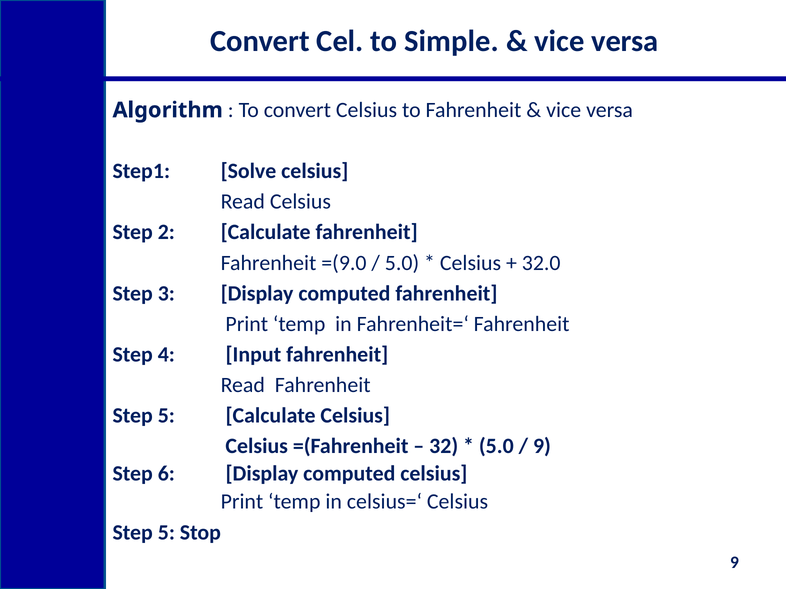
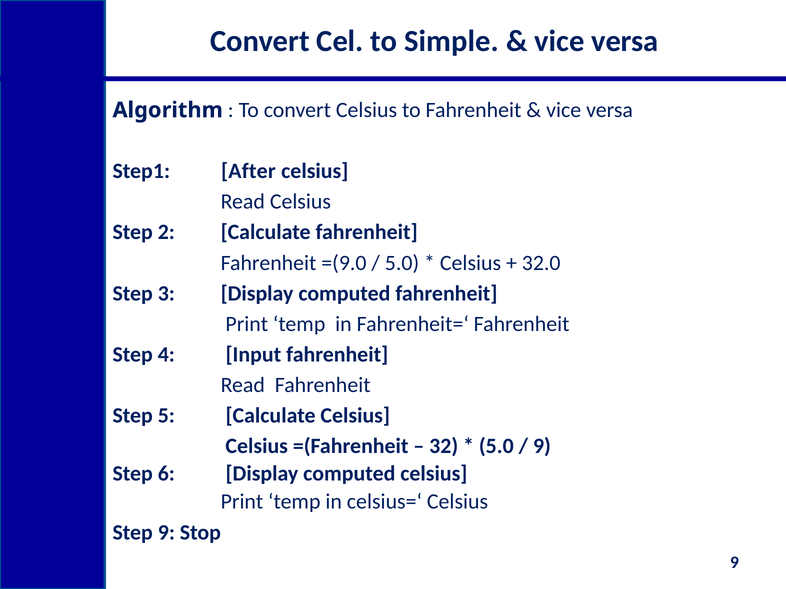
Solve: Solve -> After
5 at (166, 533): 5 -> 9
